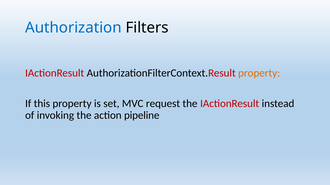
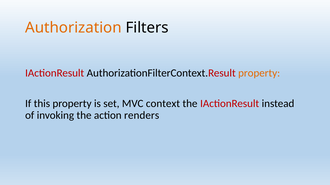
Authorization colour: blue -> orange
request: request -> context
pipeline: pipeline -> renders
